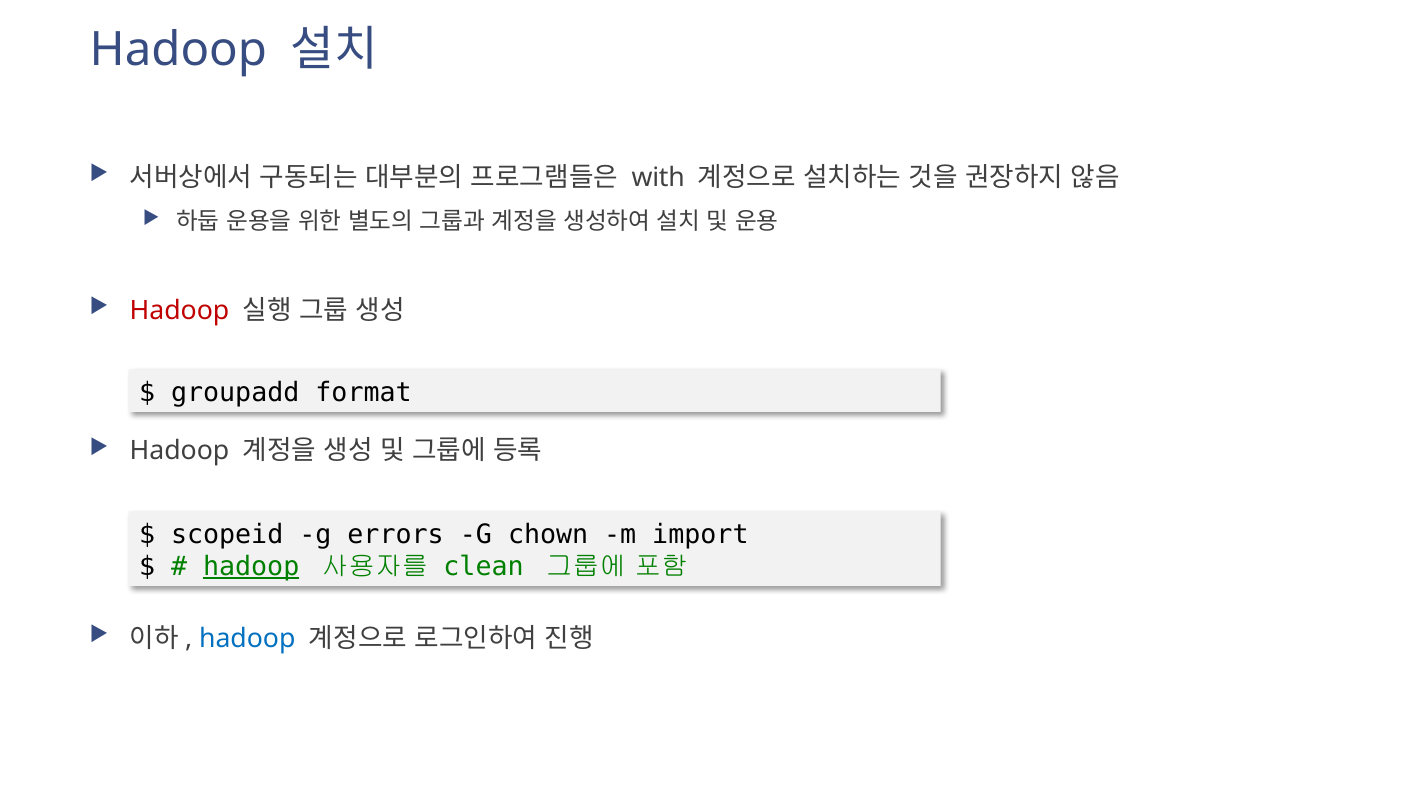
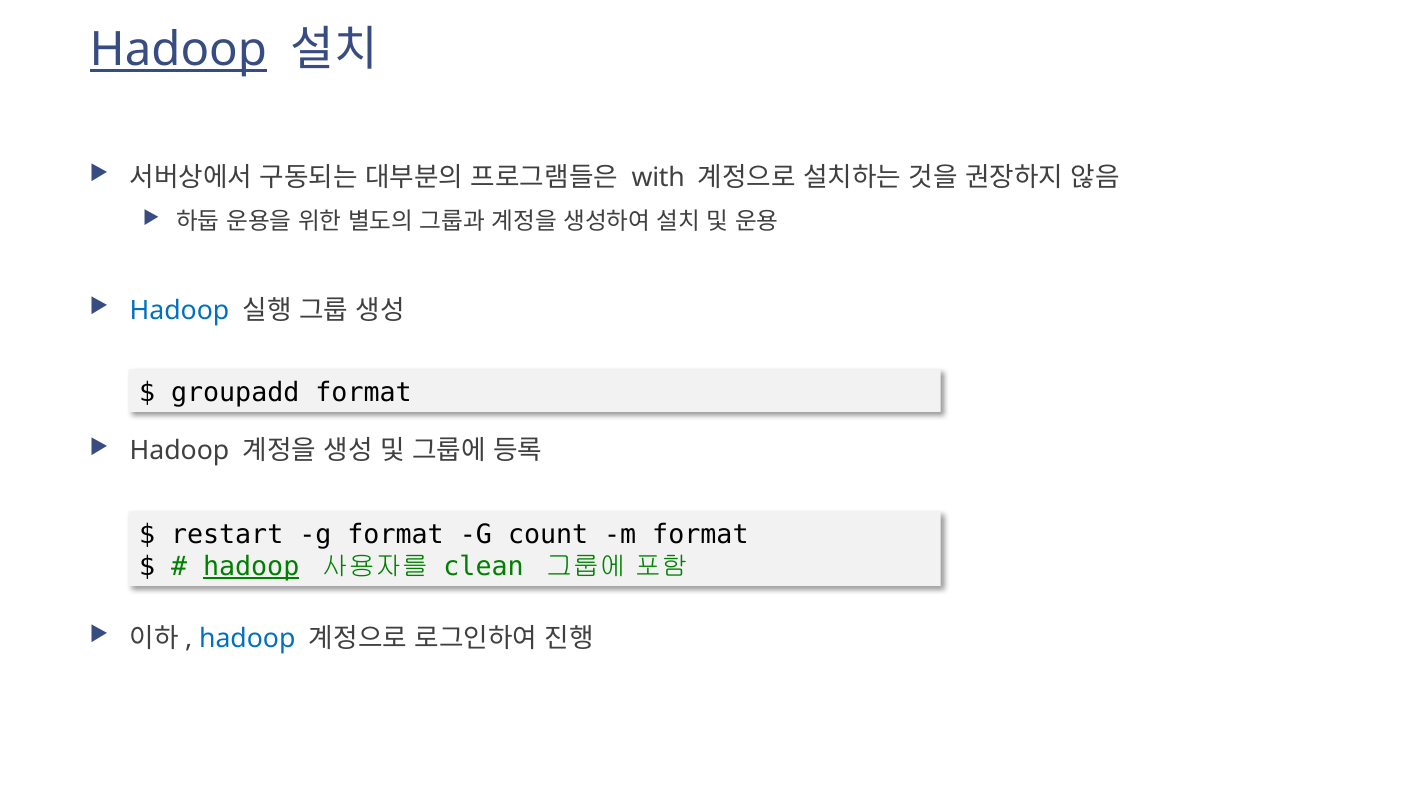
Hadoop at (178, 50) underline: none -> present
Hadoop at (180, 311) colour: red -> blue
scopeid: scopeid -> restart
g errors: errors -> format
chown: chown -> count
m import: import -> format
